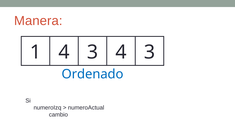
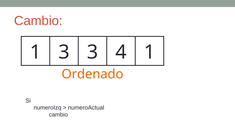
Manera at (38, 21): Manera -> Cambio
1 4: 4 -> 3
3 4 3: 3 -> 1
Ordenado colour: blue -> orange
